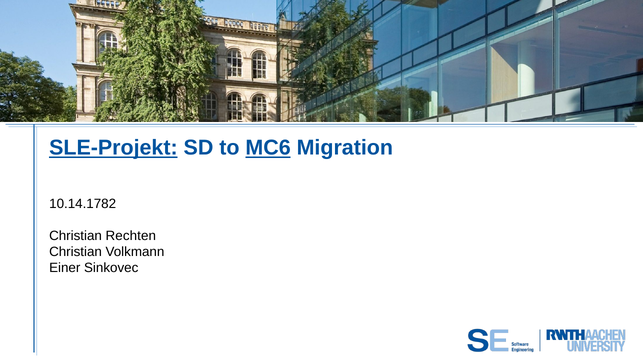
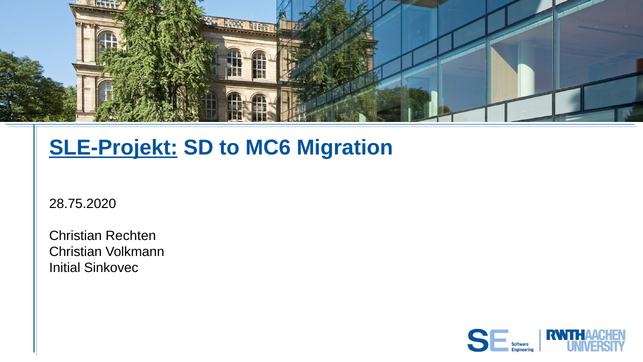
MC6 underline: present -> none
10.14.1782: 10.14.1782 -> 28.75.2020
Einer: Einer -> Initial
